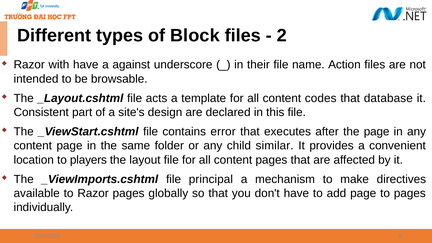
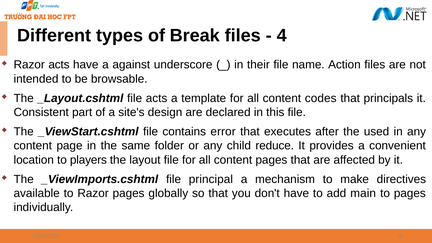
Block: Block -> Break
2: 2 -> 4
Razor with: with -> acts
database: database -> principals
the page: page -> used
similar: similar -> reduce
add page: page -> main
